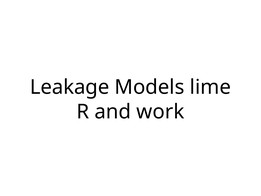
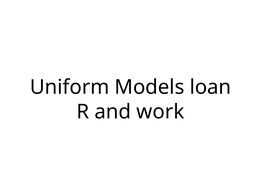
Leakage: Leakage -> Uniform
lime: lime -> loan
